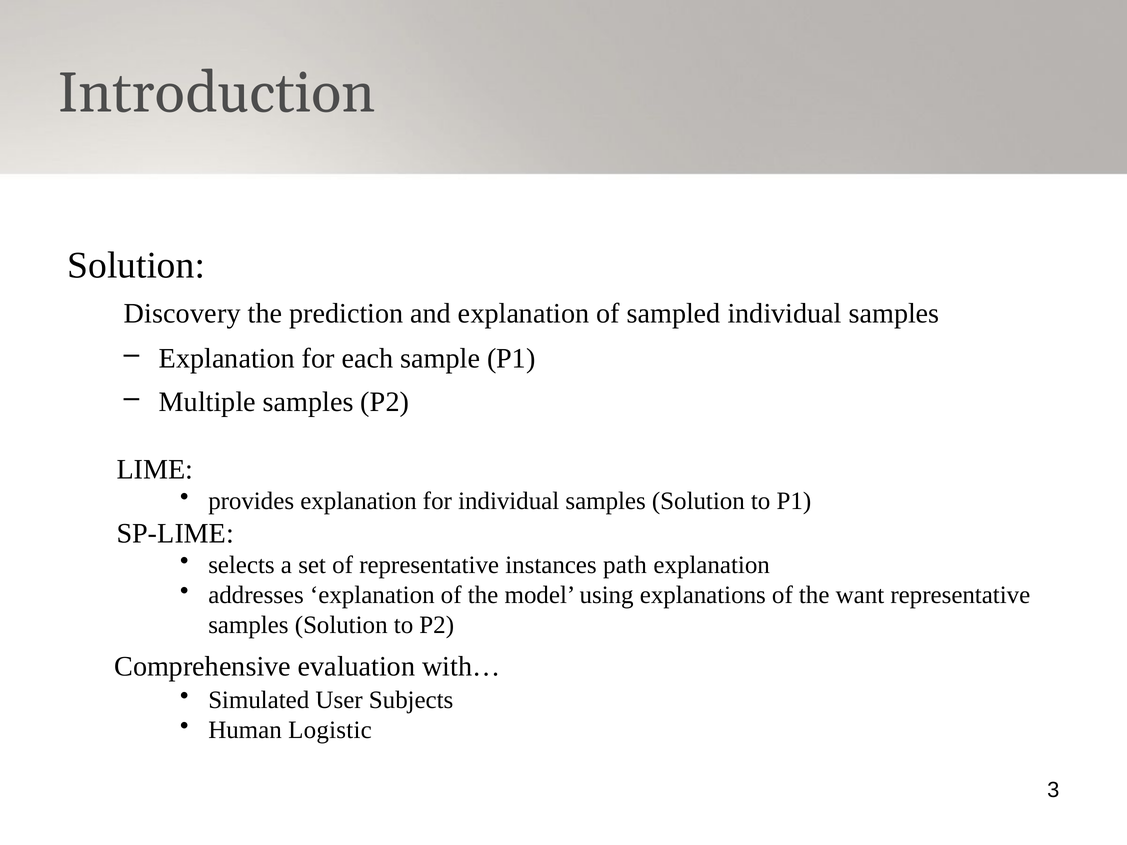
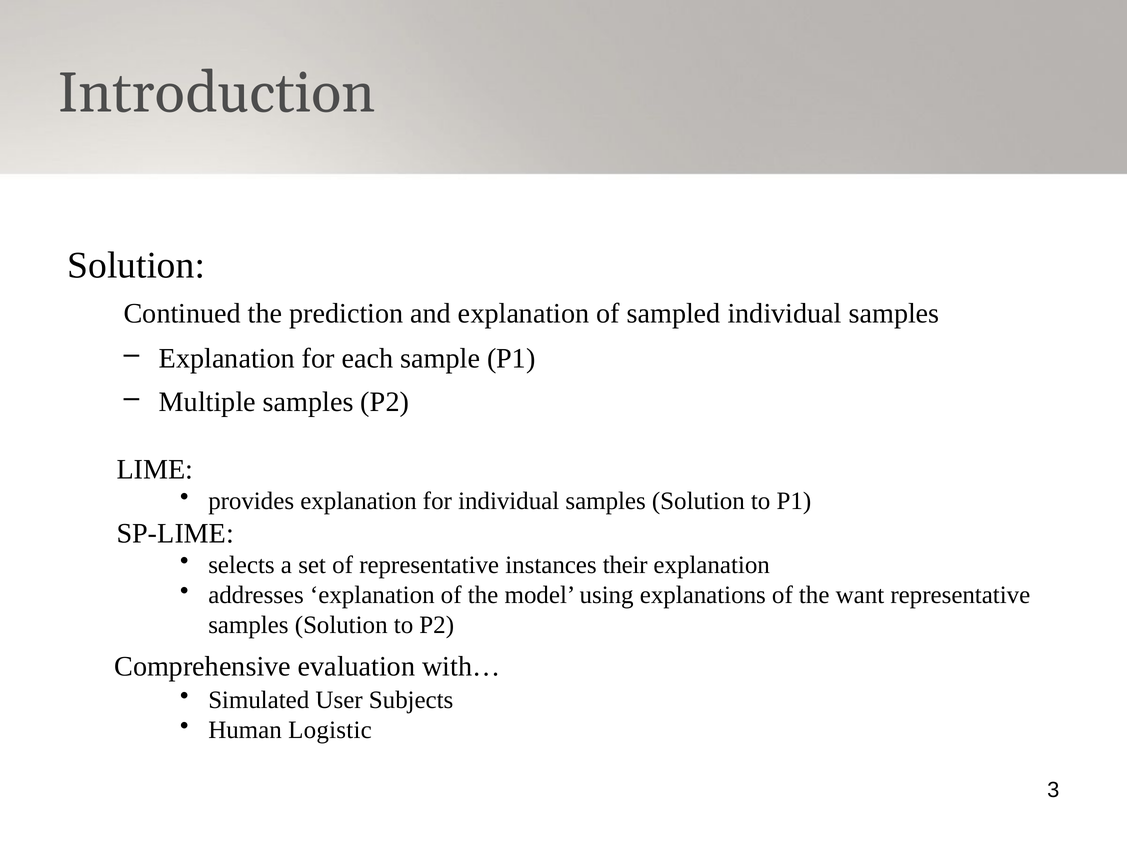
Discovery: Discovery -> Continued
path: path -> their
